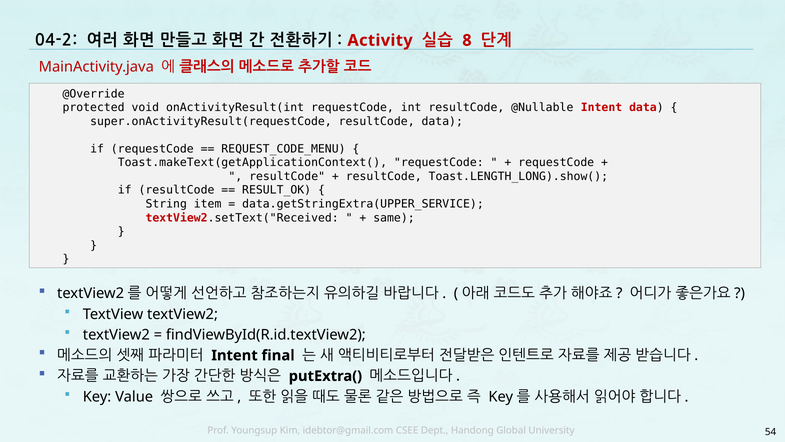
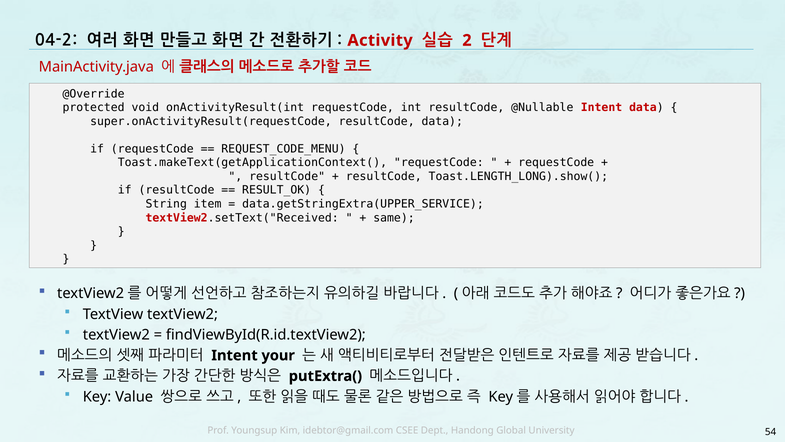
8: 8 -> 2
final: final -> your
